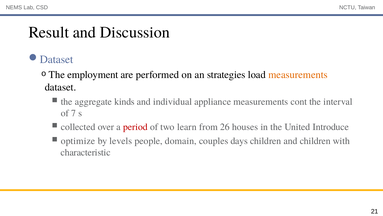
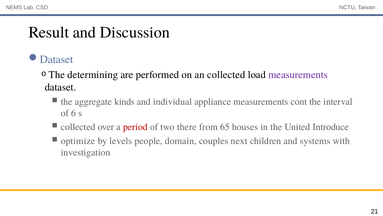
employment: employment -> determining
an strategies: strategies -> collected
measurements at (298, 75) colour: orange -> purple
7: 7 -> 6
learn: learn -> there
26: 26 -> 65
days: days -> next
and children: children -> systems
characteristic: characteristic -> investigation
